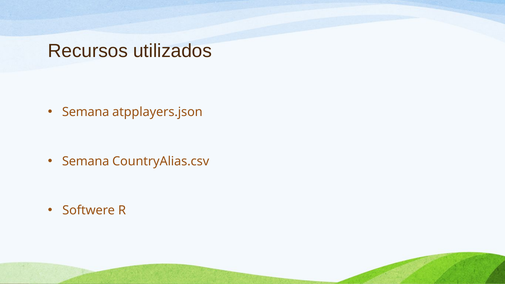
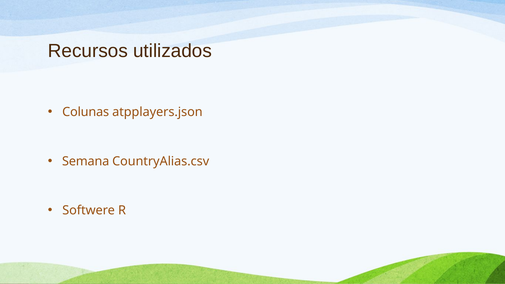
Semana at (86, 112): Semana -> Colunas
